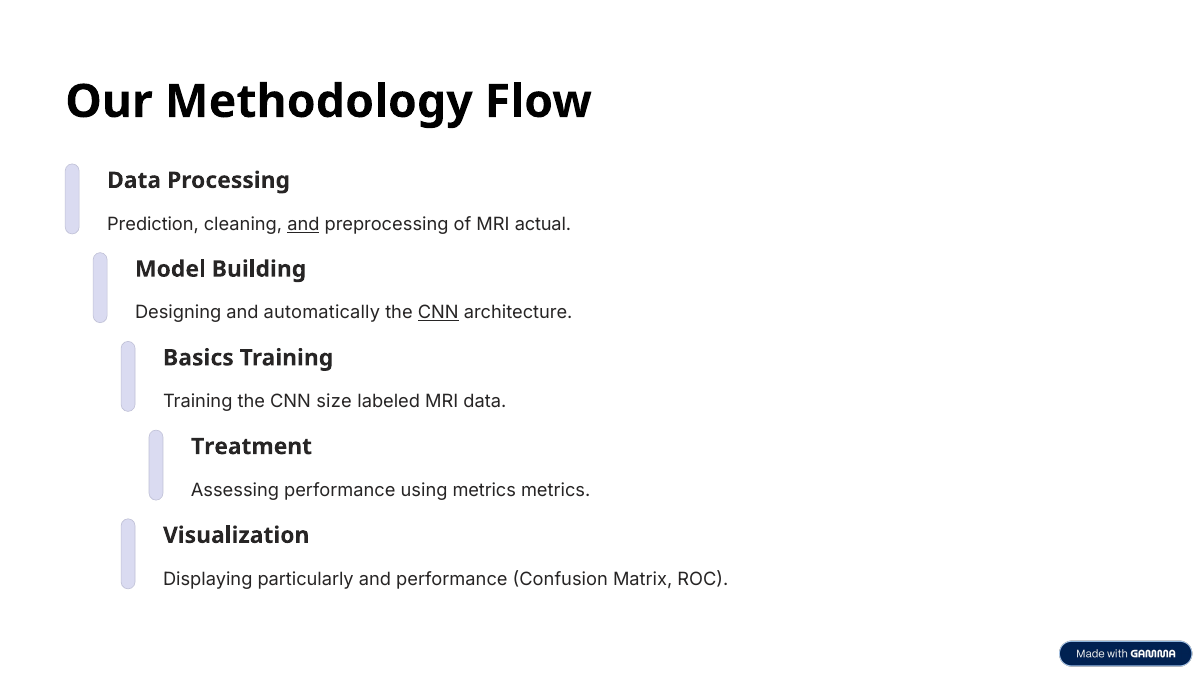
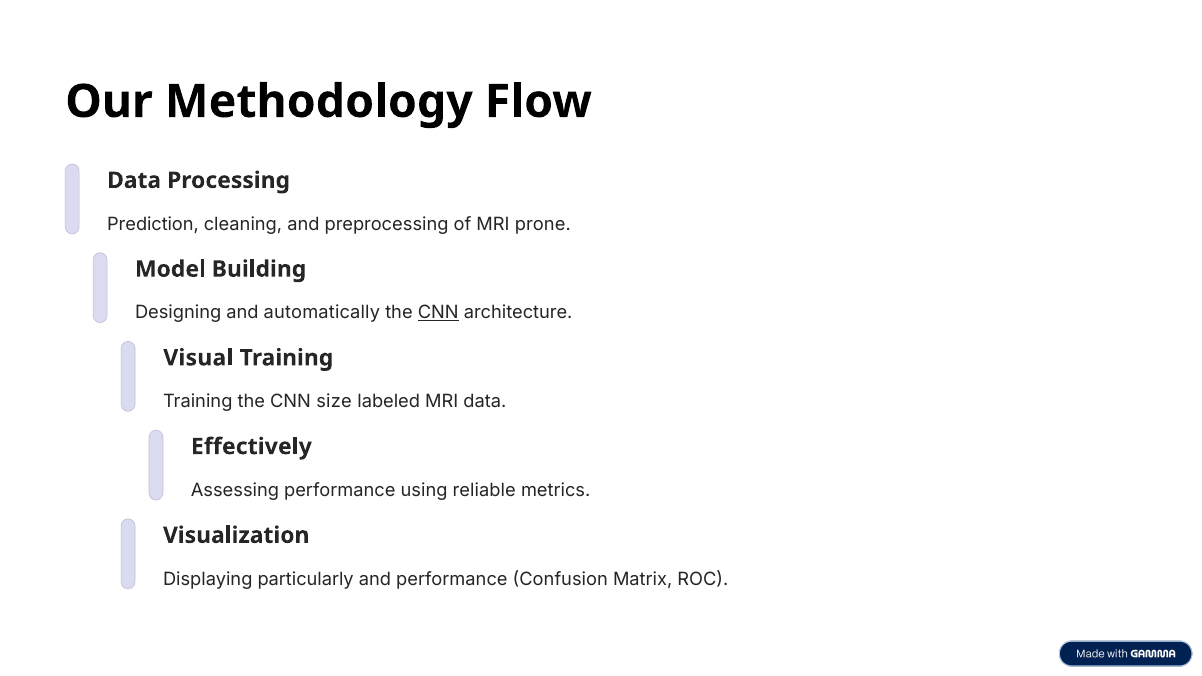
and at (303, 224) underline: present -> none
actual: actual -> prone
Basics: Basics -> Visual
Treatment: Treatment -> Effectively
using metrics: metrics -> reliable
